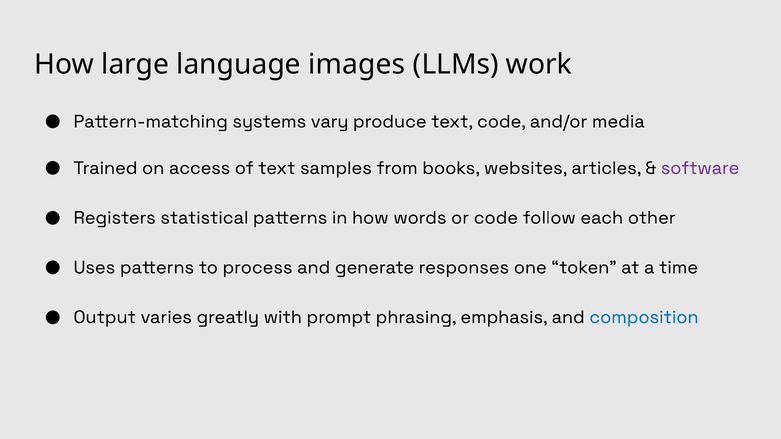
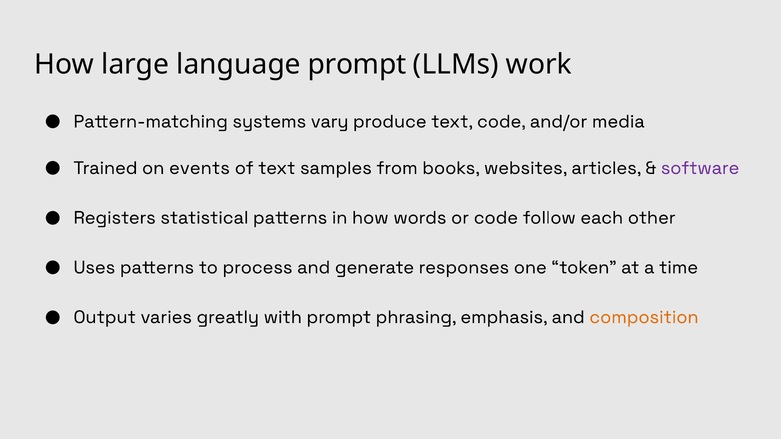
language images: images -> prompt
access: access -> events
composition colour: blue -> orange
